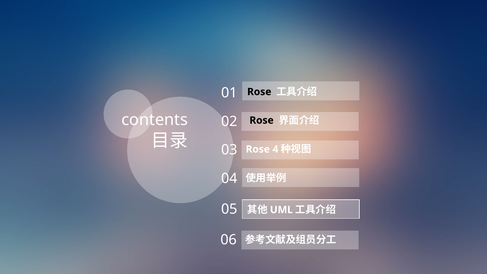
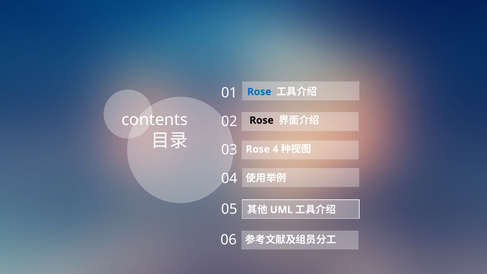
Rose at (259, 92) colour: black -> blue
